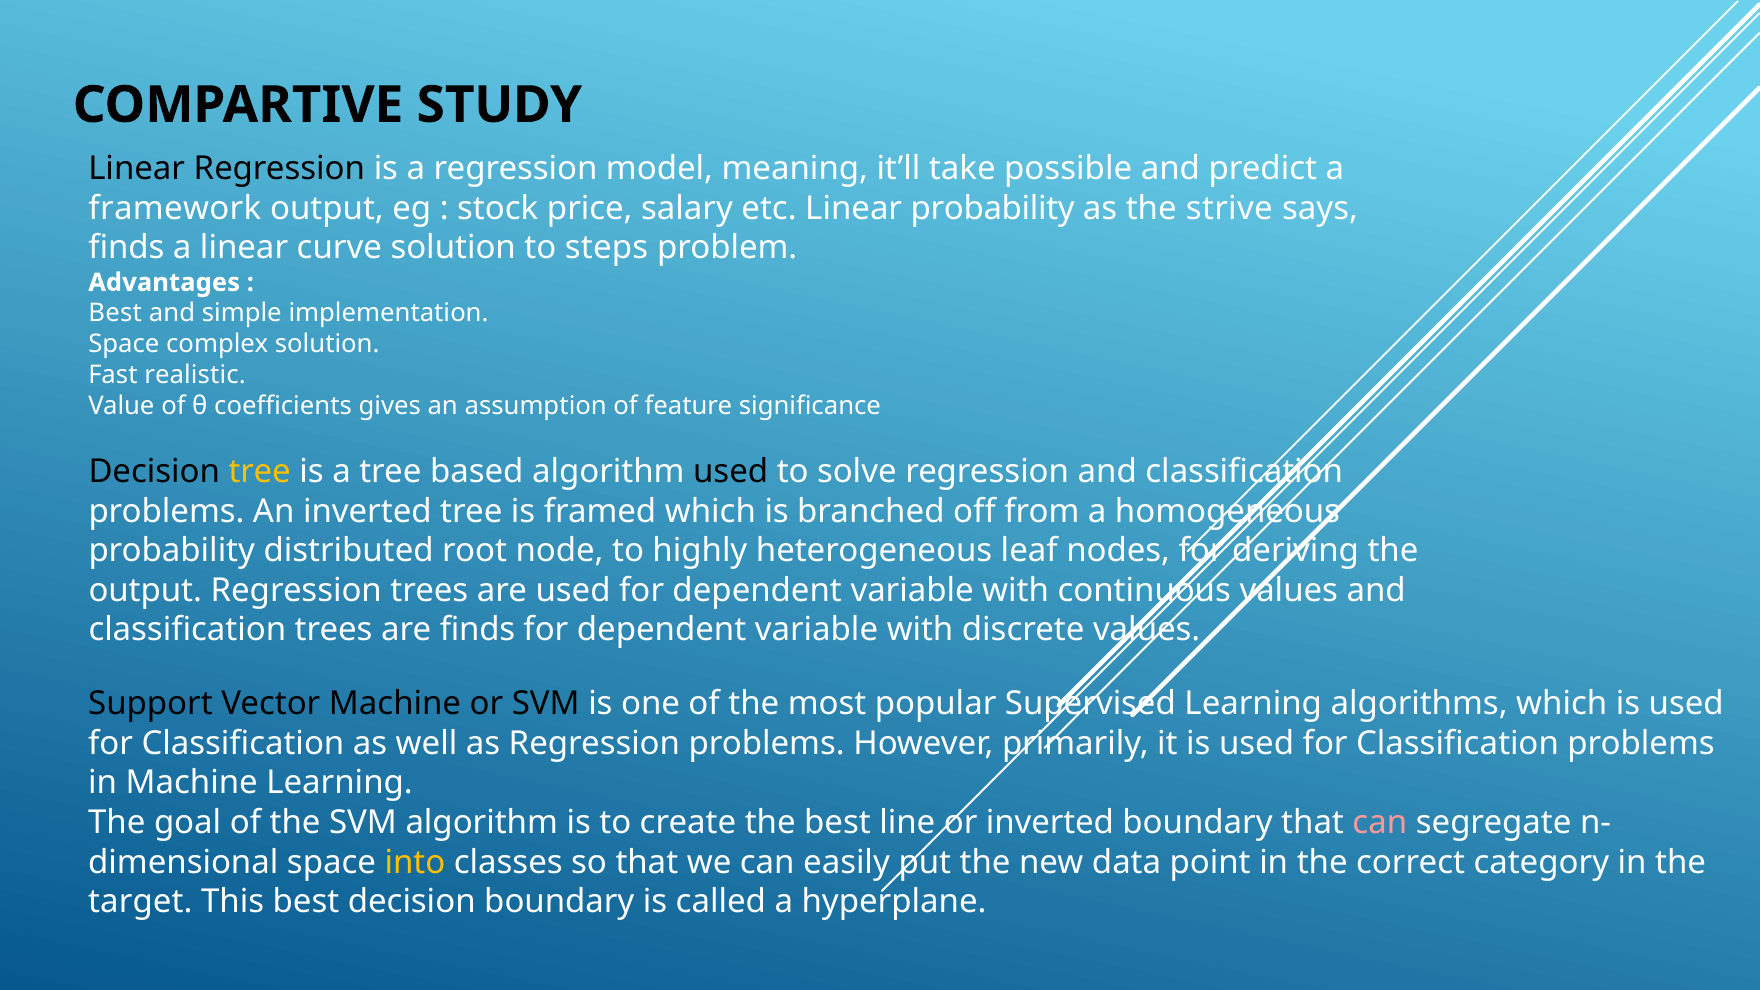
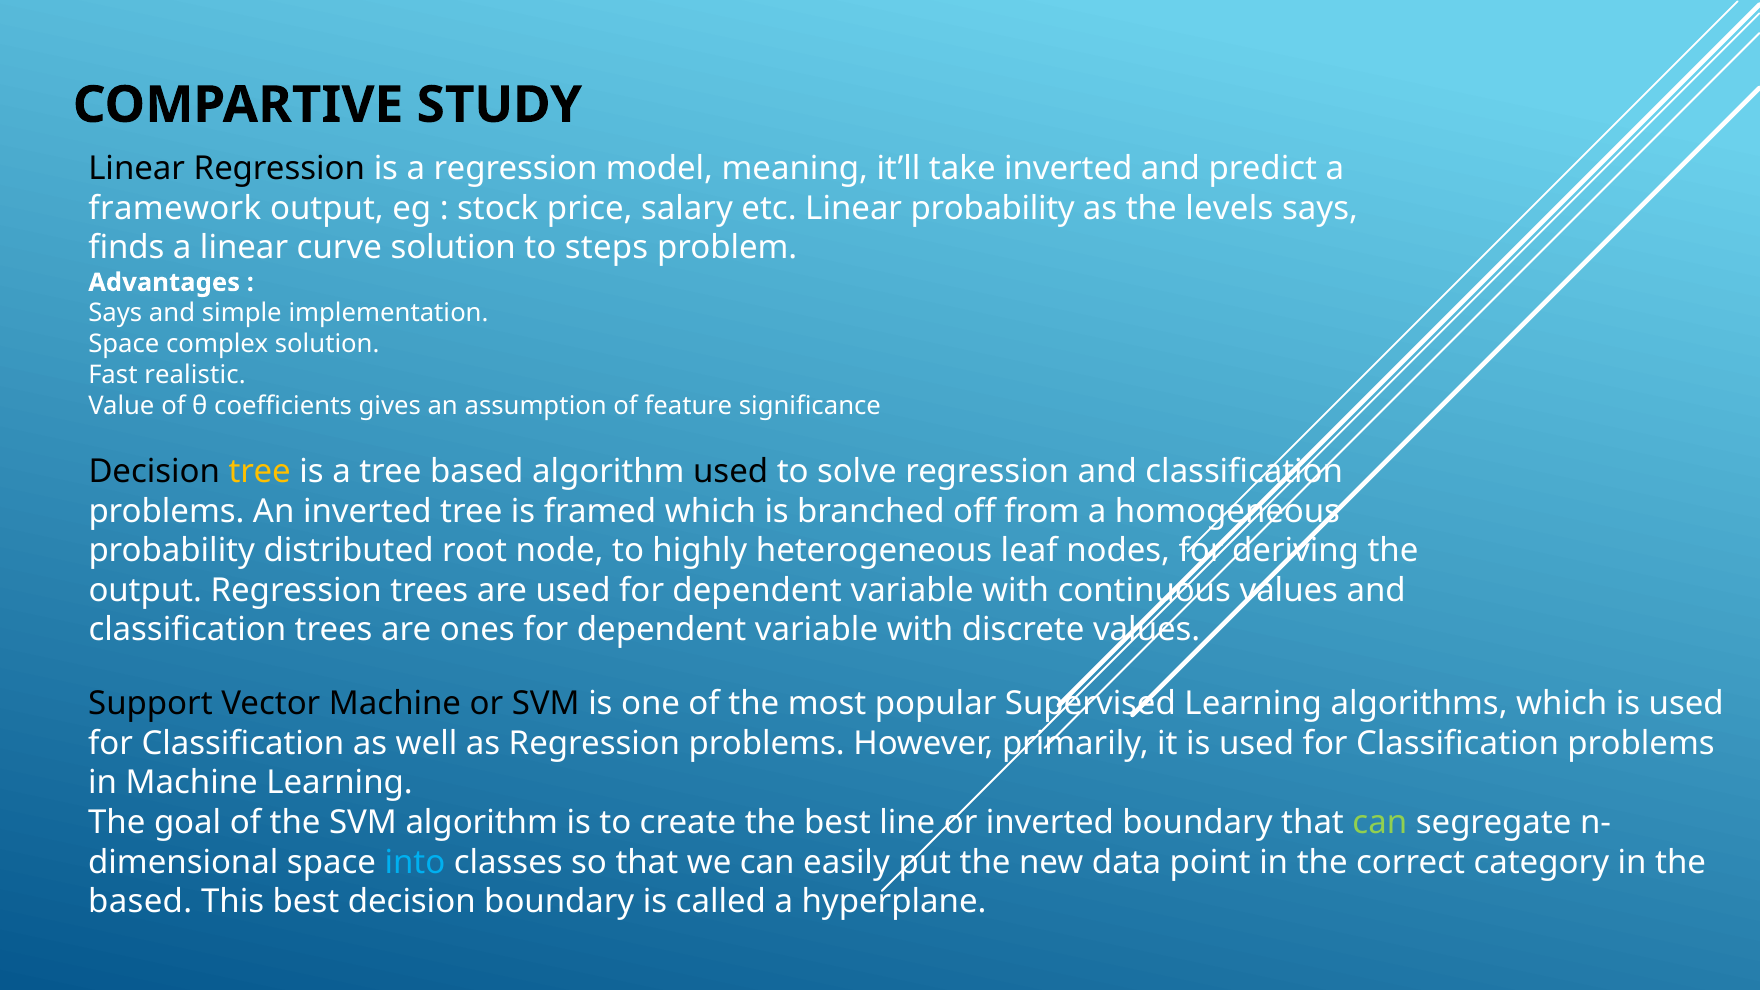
take possible: possible -> inverted
strive: strive -> levels
Best at (115, 313): Best -> Says
are finds: finds -> ones
can at (1380, 823) colour: pink -> light green
into colour: yellow -> light blue
target at (140, 902): target -> based
